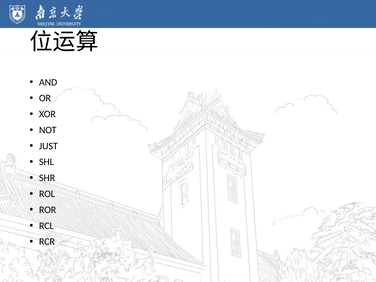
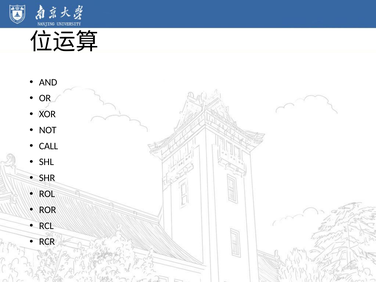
JUST: JUST -> CALL
